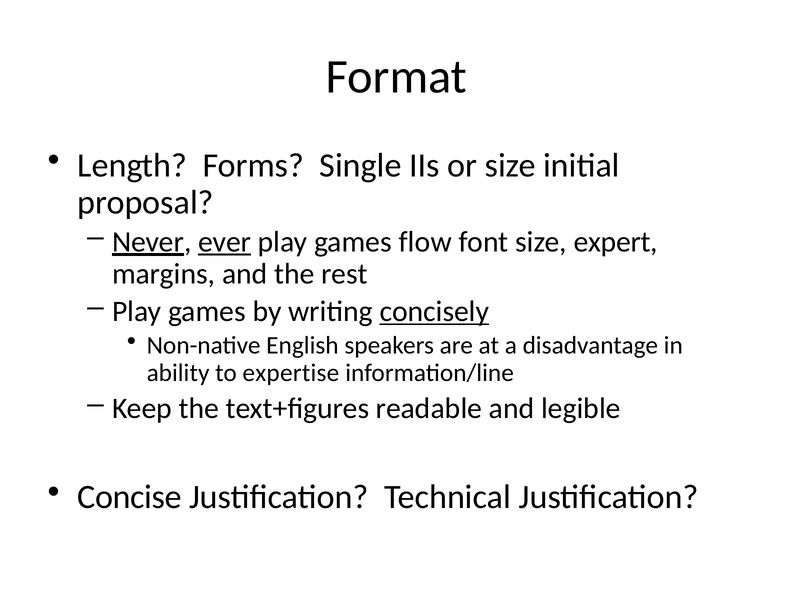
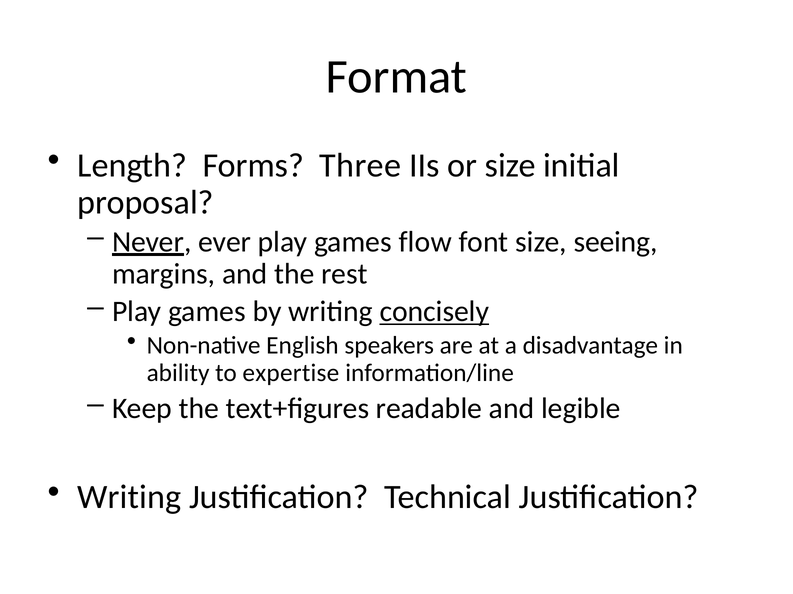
Single: Single -> Three
ever underline: present -> none
expert: expert -> seeing
Concise at (130, 498): Concise -> Writing
